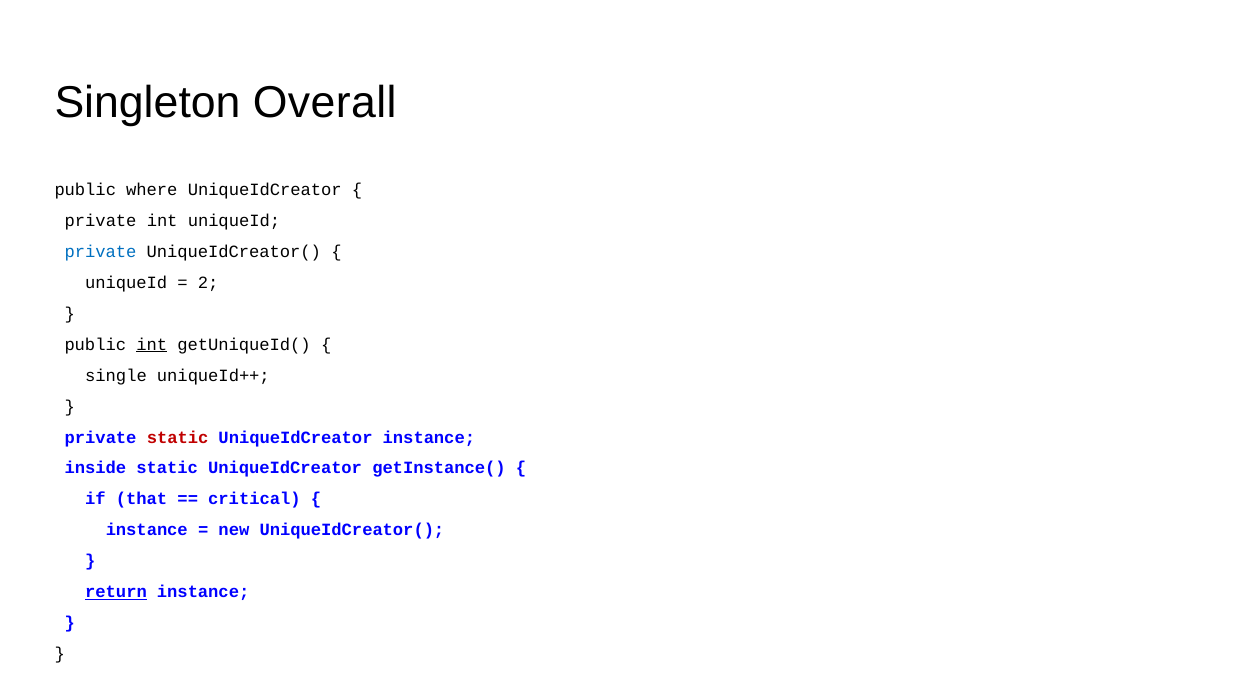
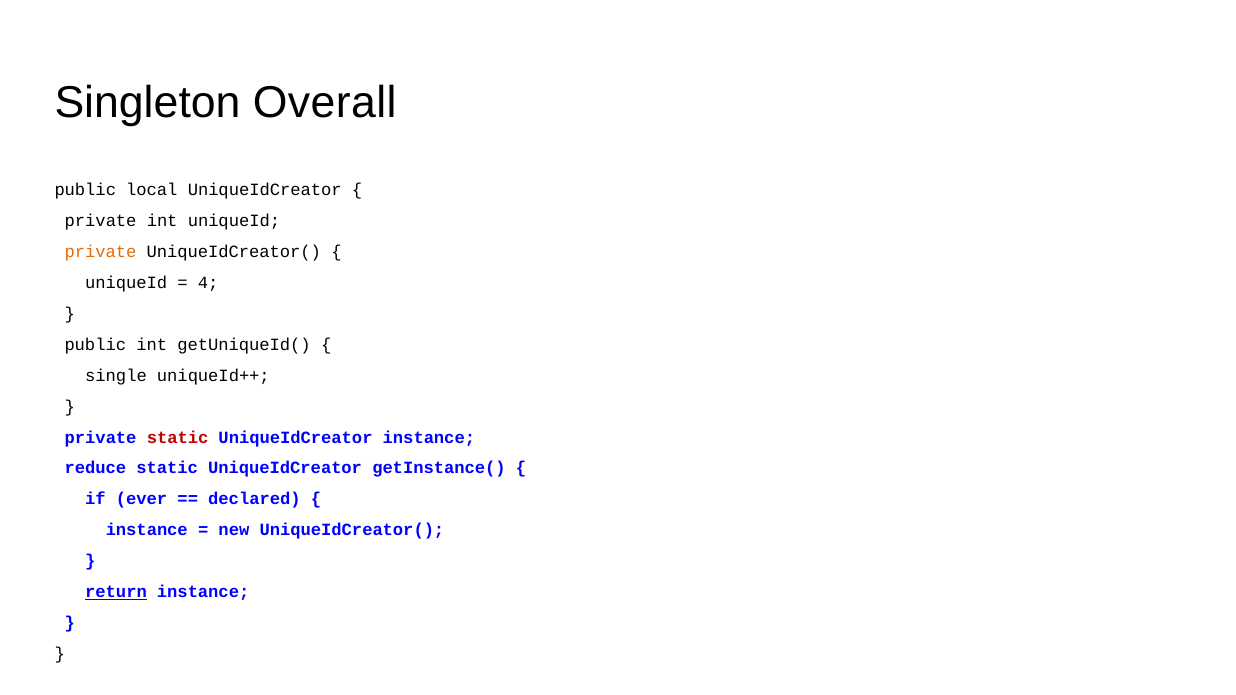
where: where -> local
private at (100, 252) colour: blue -> orange
2: 2 -> 4
int at (152, 345) underline: present -> none
inside: inside -> reduce
that: that -> ever
critical: critical -> declared
